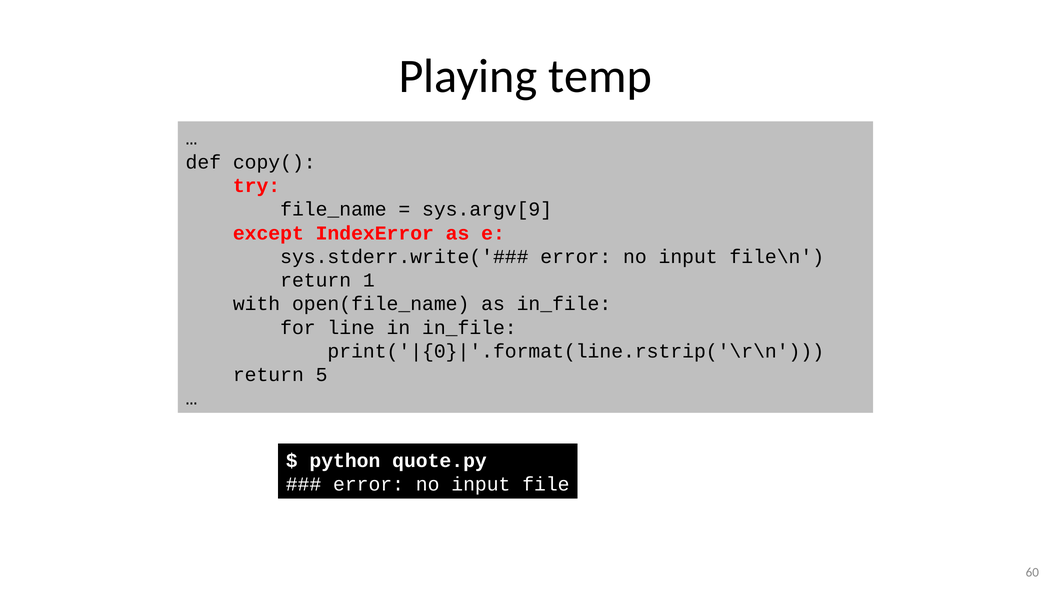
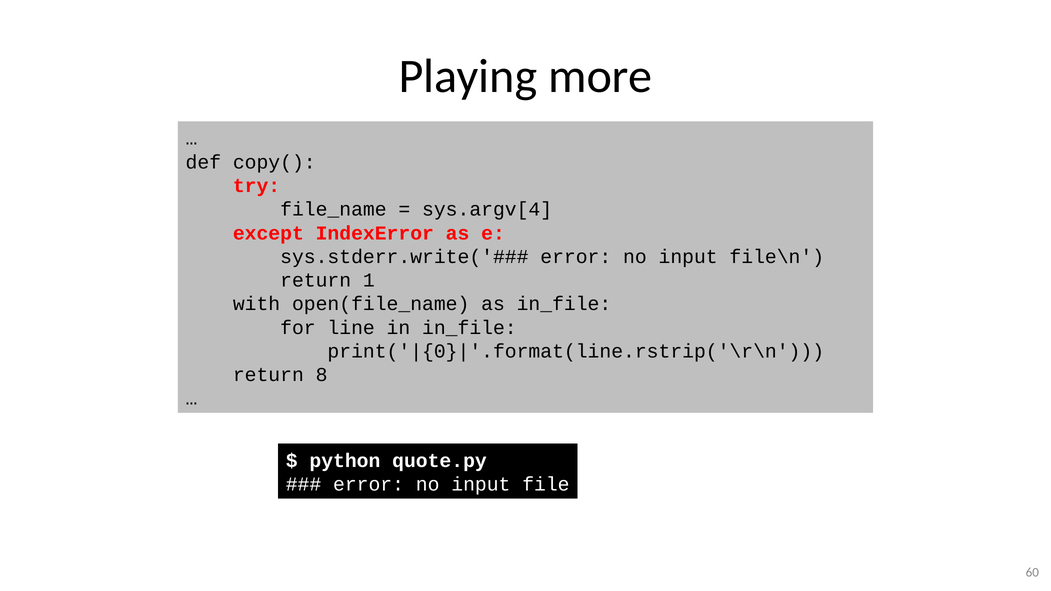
temp: temp -> more
sys.argv[9: sys.argv[9 -> sys.argv[4
5: 5 -> 8
